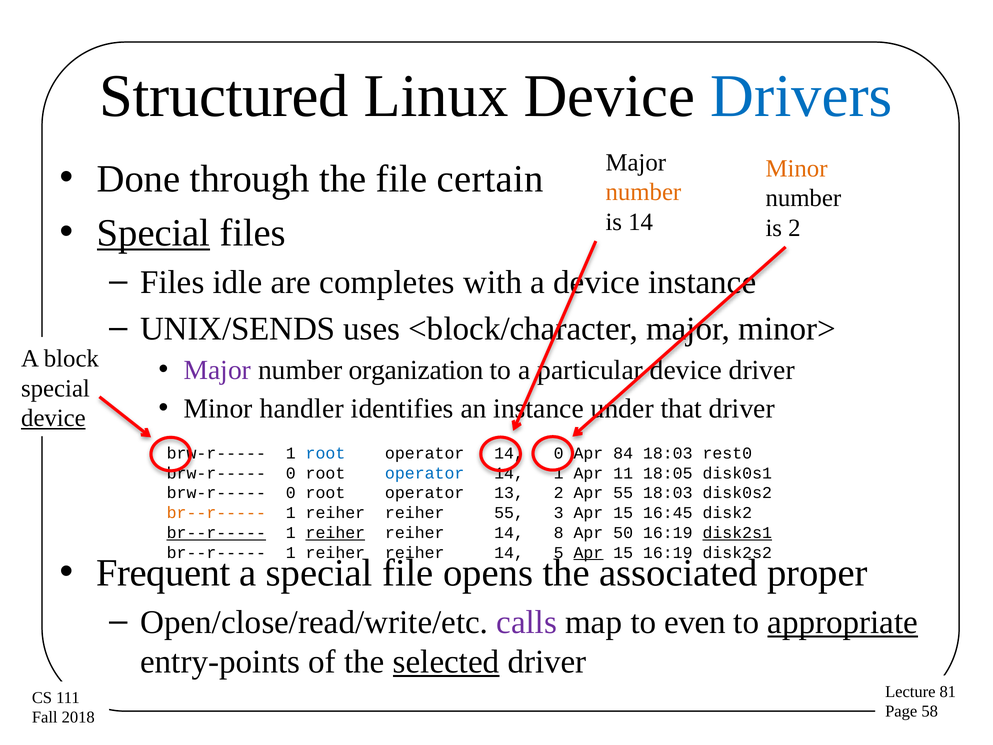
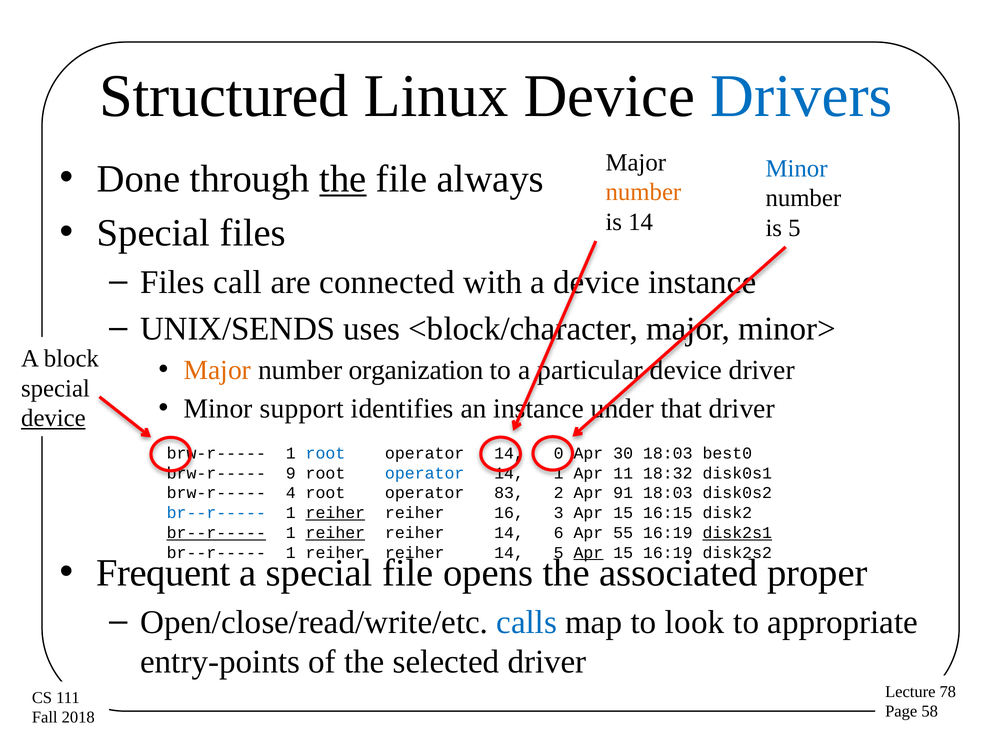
Minor at (797, 168) colour: orange -> blue
the at (343, 179) underline: none -> present
certain: certain -> always
Special at (154, 233) underline: present -> none
is 2: 2 -> 5
idle: idle -> call
completes: completes -> connected
Major at (217, 370) colour: purple -> orange
handler: handler -> support
84: 84 -> 30
rest0: rest0 -> best0
0 at (291, 473): 0 -> 9
18:05: 18:05 -> 18:32
0 at (291, 493): 0 -> 4
13: 13 -> 83
Apr 55: 55 -> 91
br--r----- at (216, 513) colour: orange -> blue
reiher at (335, 513) underline: none -> present
reiher 55: 55 -> 16
16:45: 16:45 -> 16:15
8: 8 -> 6
50: 50 -> 55
calls colour: purple -> blue
even: even -> look
appropriate underline: present -> none
selected underline: present -> none
81: 81 -> 78
